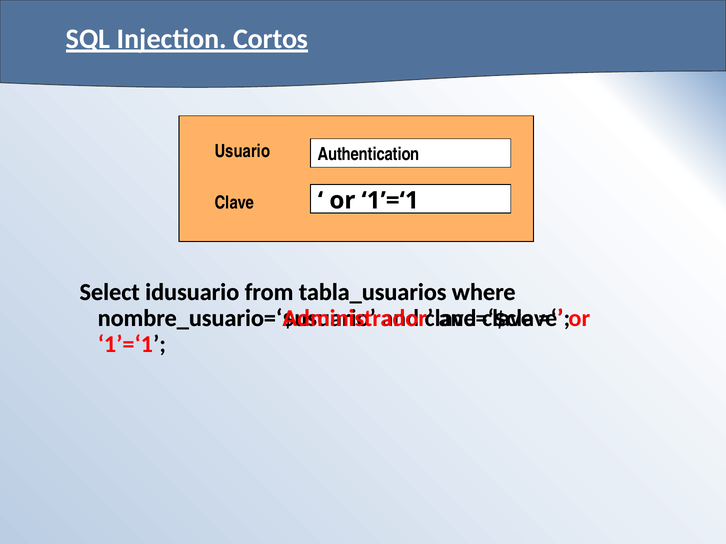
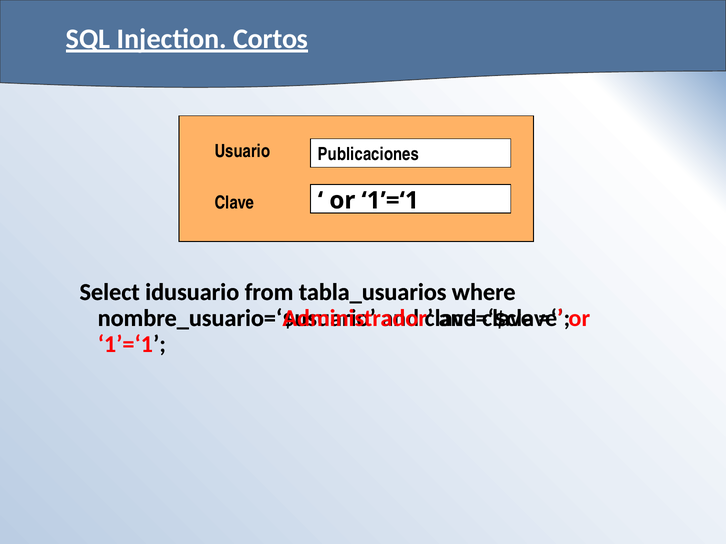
Authentication: Authentication -> Publicaciones
